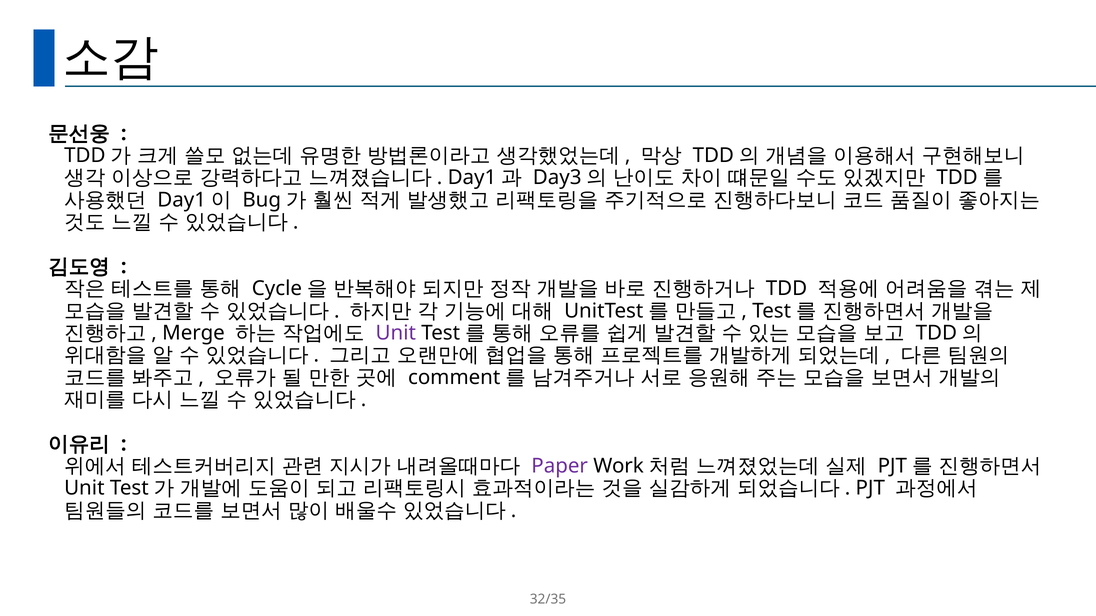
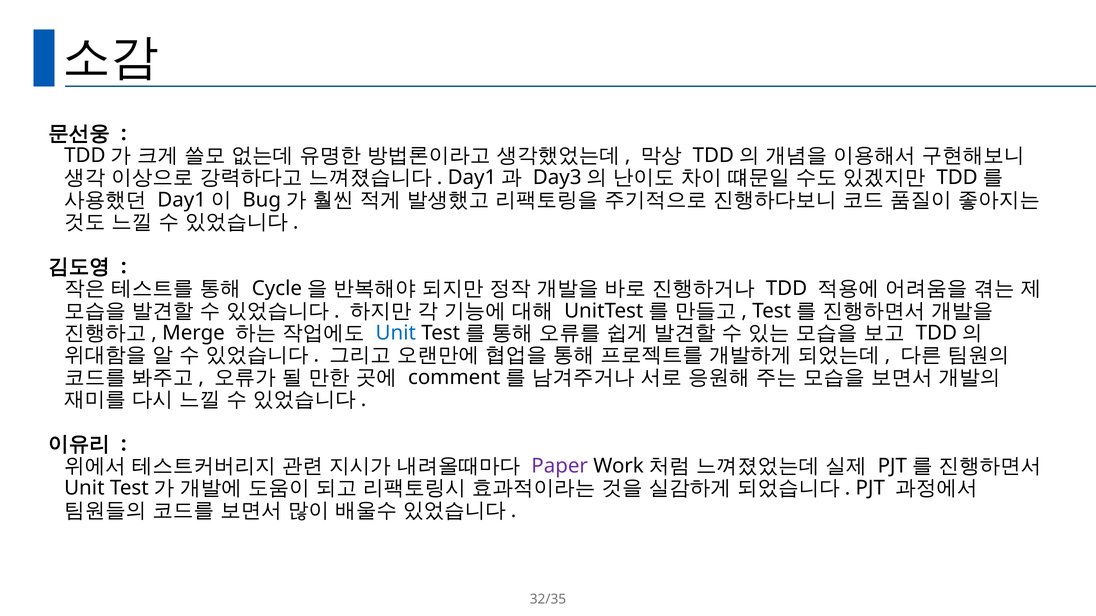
Unit at (396, 333) colour: purple -> blue
